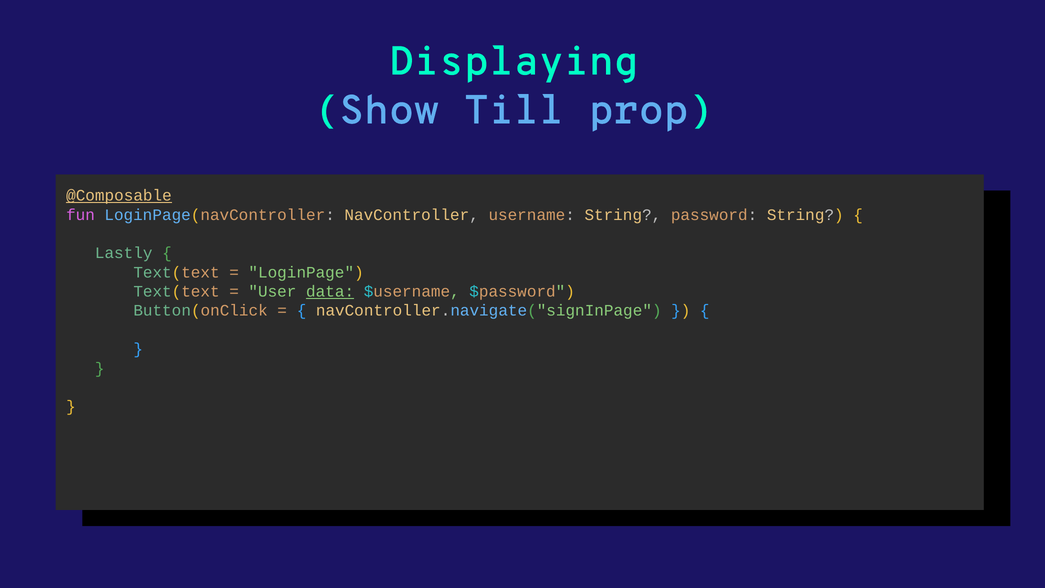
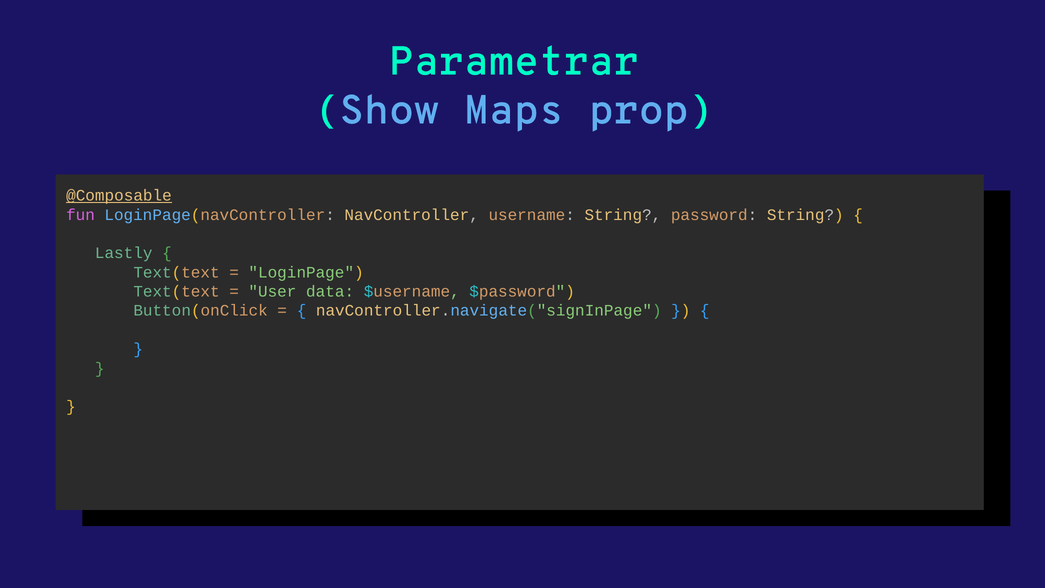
Displaying: Displaying -> Parametrar
Till: Till -> Maps
data underline: present -> none
